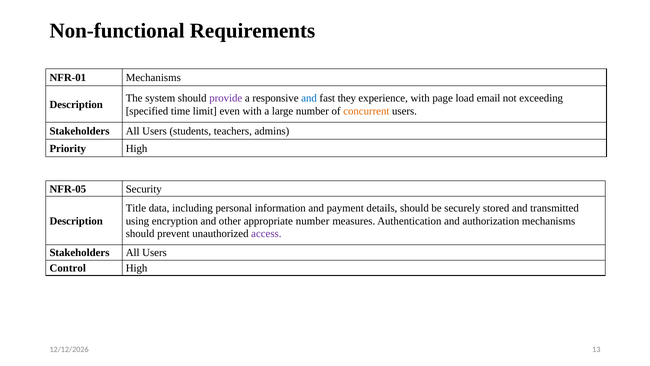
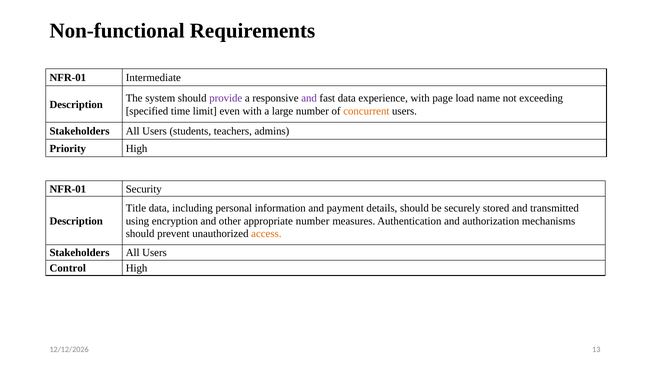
NFR-01 Mechanisms: Mechanisms -> Intermediate
and at (309, 98) colour: blue -> purple
fast they: they -> data
email: email -> name
NFR-05 at (68, 189): NFR-05 -> NFR-01
access colour: purple -> orange
